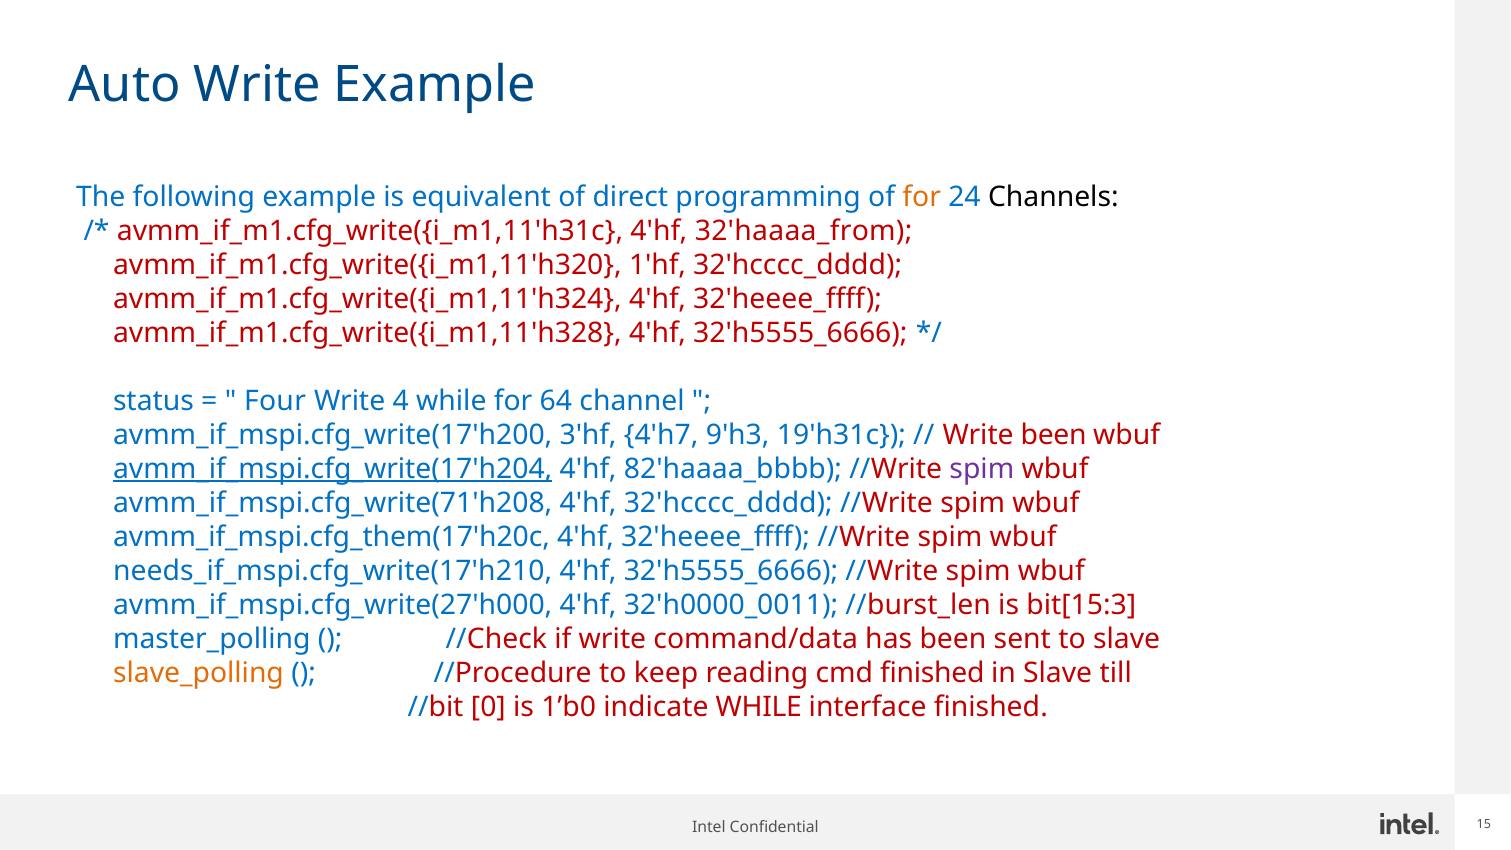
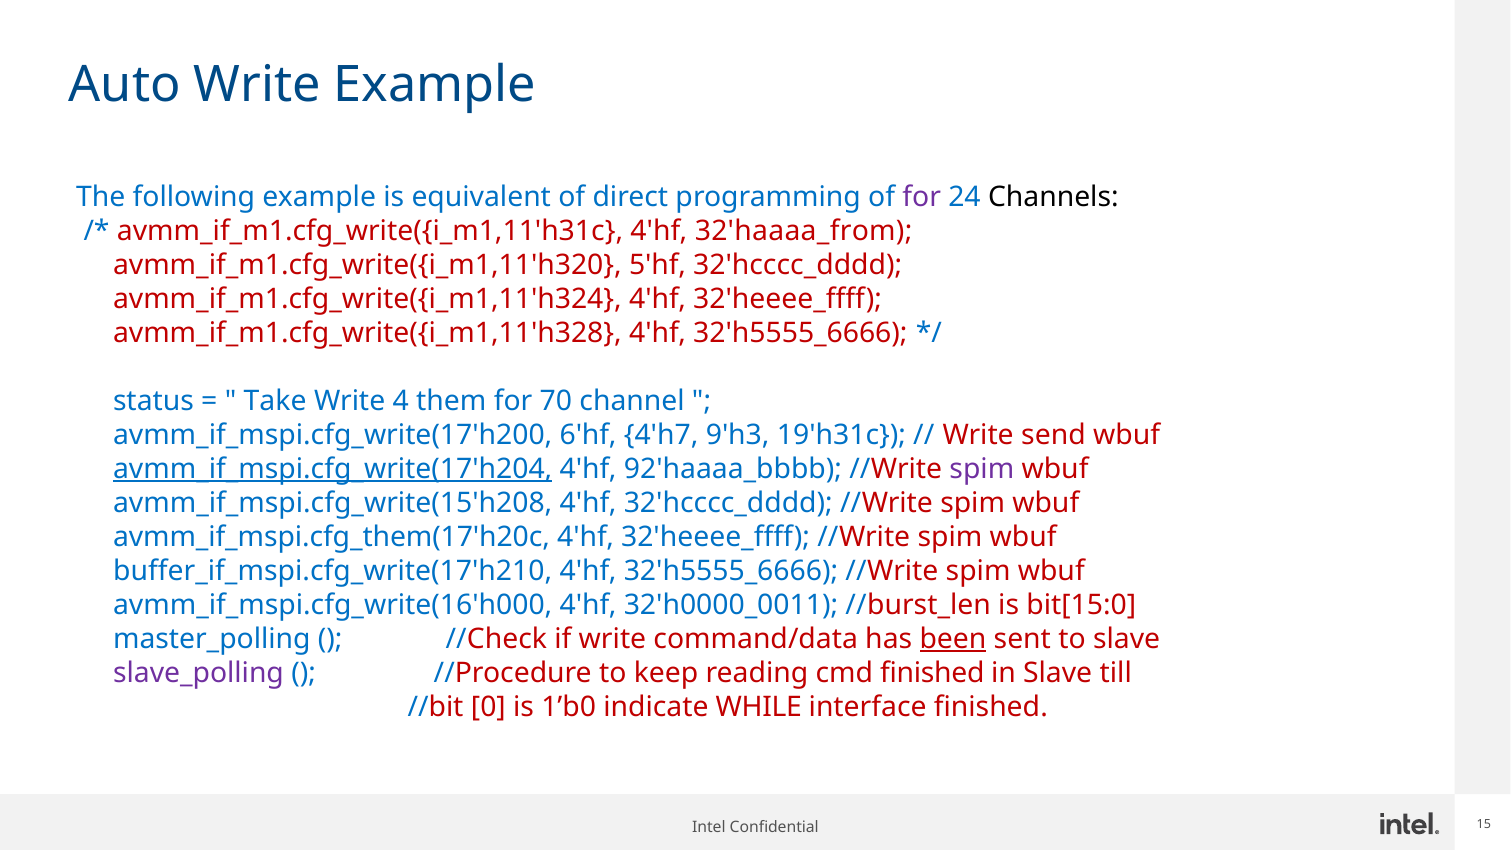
for at (922, 197) colour: orange -> purple
1'hf: 1'hf -> 5'hf
Four: Four -> Take
4 while: while -> them
64: 64 -> 70
3'hf: 3'hf -> 6'hf
Write been: been -> send
82'haaaa_bbbb: 82'haaaa_bbbb -> 92'haaaa_bbbb
avmm_if_mspi.cfg_write(71'h208: avmm_if_mspi.cfg_write(71'h208 -> avmm_if_mspi.cfg_write(15'h208
needs_if_mspi.cfg_write(17'h210: needs_if_mspi.cfg_write(17'h210 -> buffer_if_mspi.cfg_write(17'h210
avmm_if_mspi.cfg_write(27'h000: avmm_if_mspi.cfg_write(27'h000 -> avmm_if_mspi.cfg_write(16'h000
bit[15:3: bit[15:3 -> bit[15:0
been at (953, 639) underline: none -> present
slave_polling colour: orange -> purple
